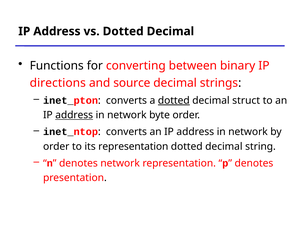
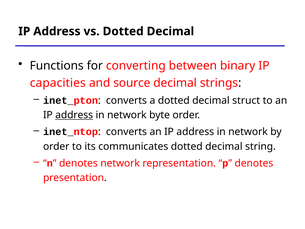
directions: directions -> capacities
dotted at (174, 100) underline: present -> none
its representation: representation -> communicates
